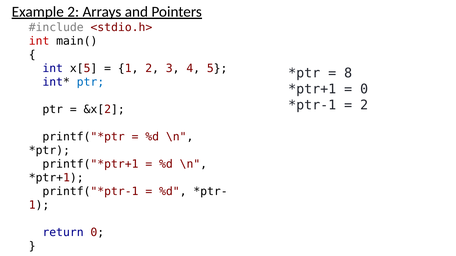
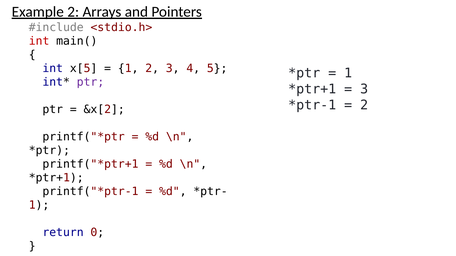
8 at (348, 73): 8 -> 1
ptr at (90, 82) colour: blue -> purple
0 at (364, 89): 0 -> 3
